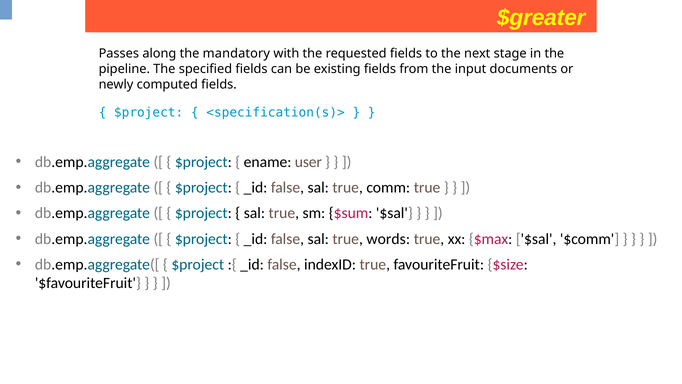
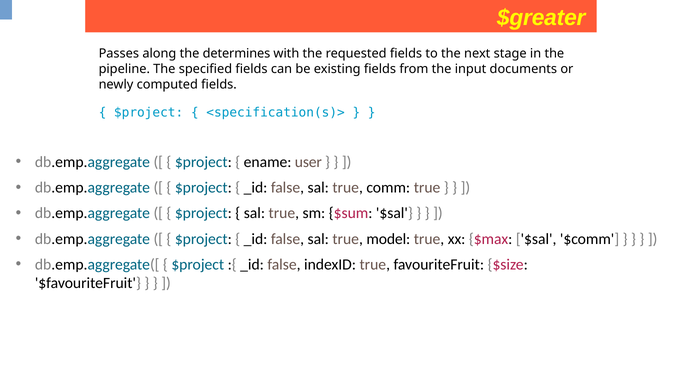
mandatory: mandatory -> determines
words: words -> model
